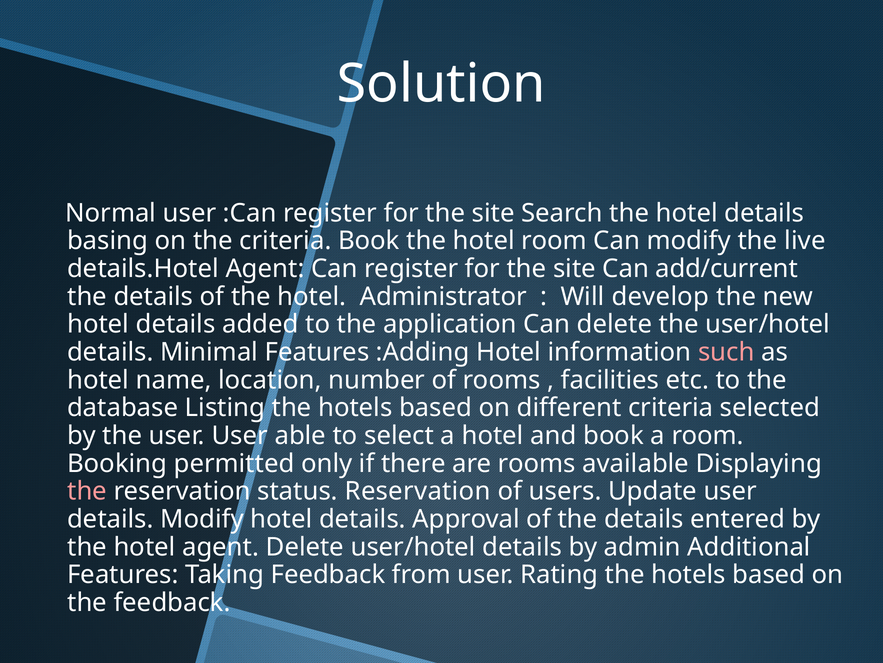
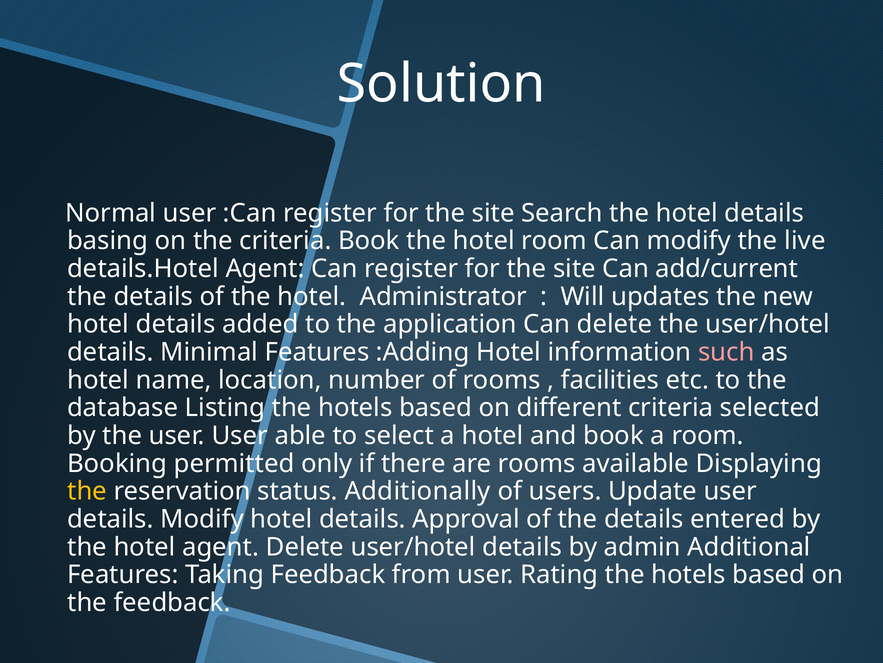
develop: develop -> updates
the at (87, 491) colour: pink -> yellow
status Reservation: Reservation -> Additionally
